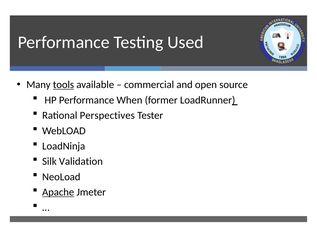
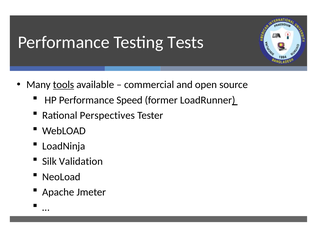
Used: Used -> Tests
When: When -> Speed
Apache underline: present -> none
